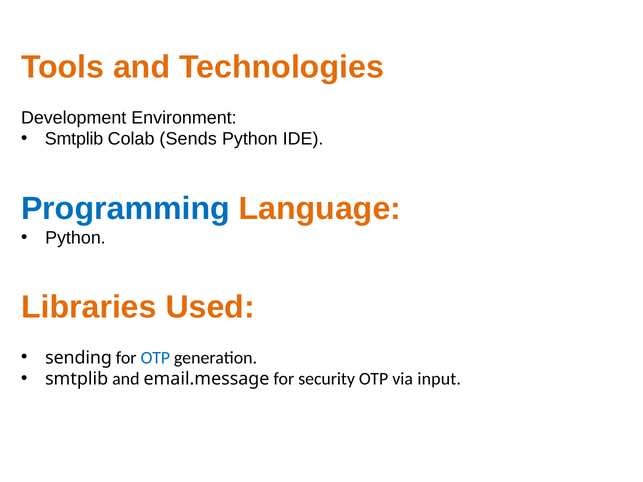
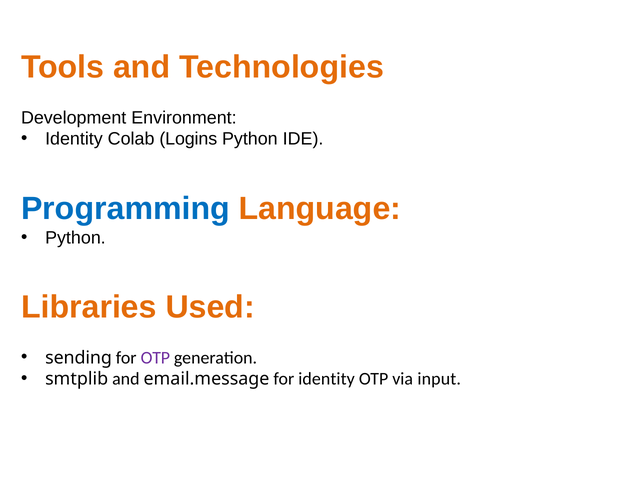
Smtplib at (74, 139): Smtplib -> Identity
Sends: Sends -> Logins
OTP at (155, 358) colour: blue -> purple
for security: security -> identity
